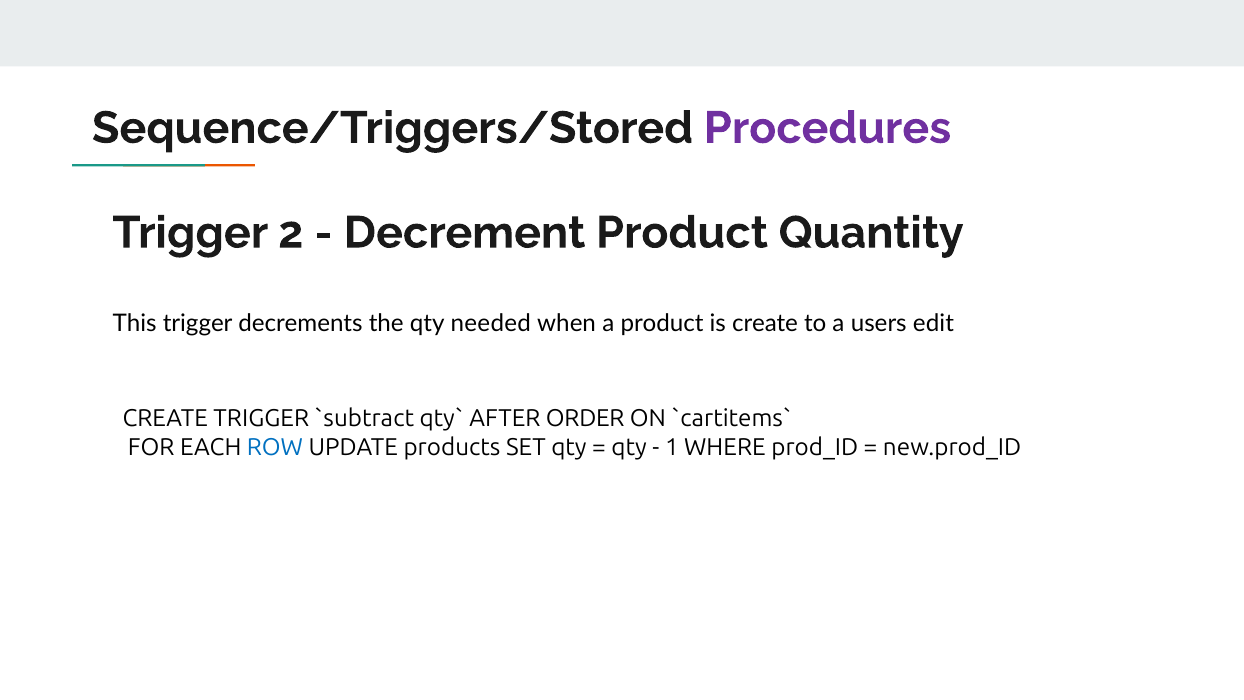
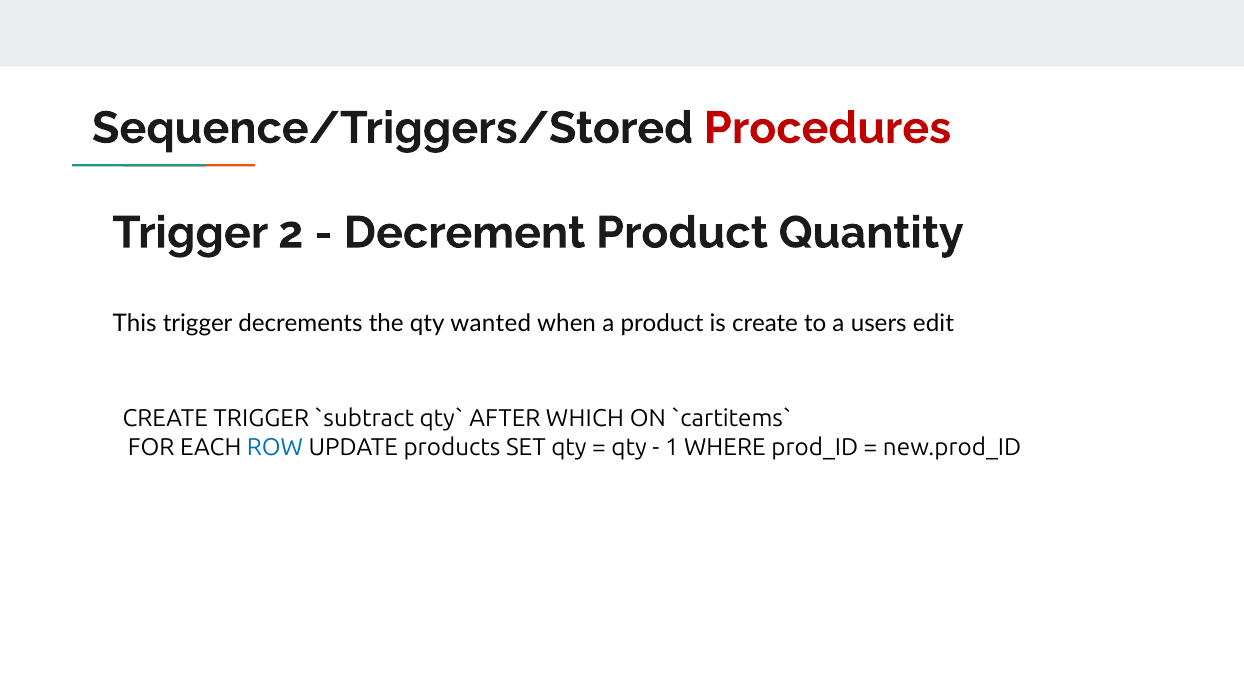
Procedures colour: purple -> red
needed: needed -> wanted
ORDER: ORDER -> WHICH
